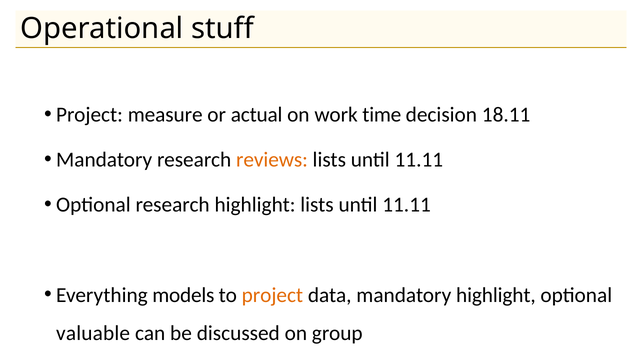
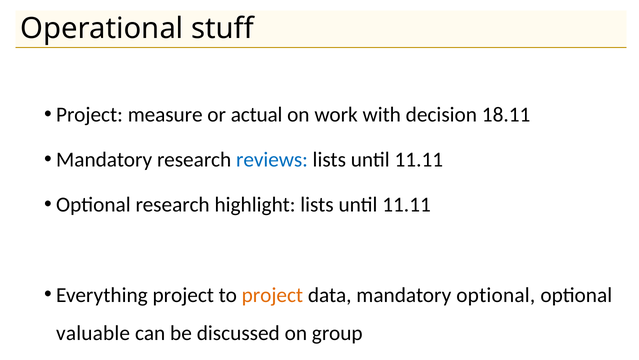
time: time -> with
reviews colour: orange -> blue
Everything models: models -> project
mandatory highlight: highlight -> optional
